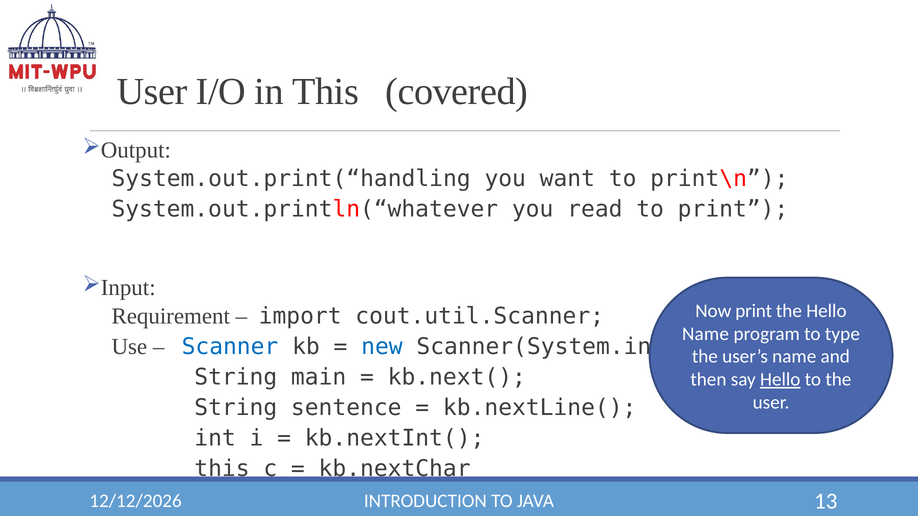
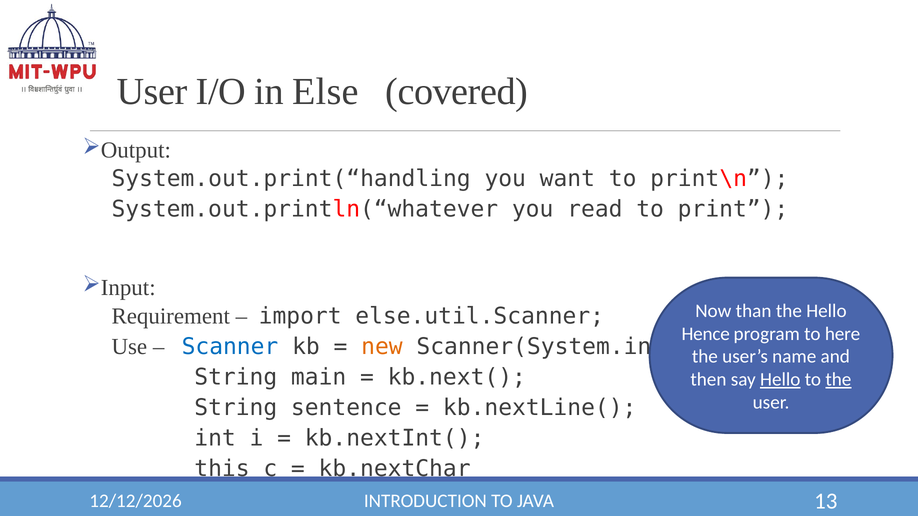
in This: This -> Else
Now print: print -> than
cout.util.Scanner: cout.util.Scanner -> else.util.Scanner
Name at (705, 334): Name -> Hence
type: type -> here
new colour: blue -> orange
the at (838, 380) underline: none -> present
